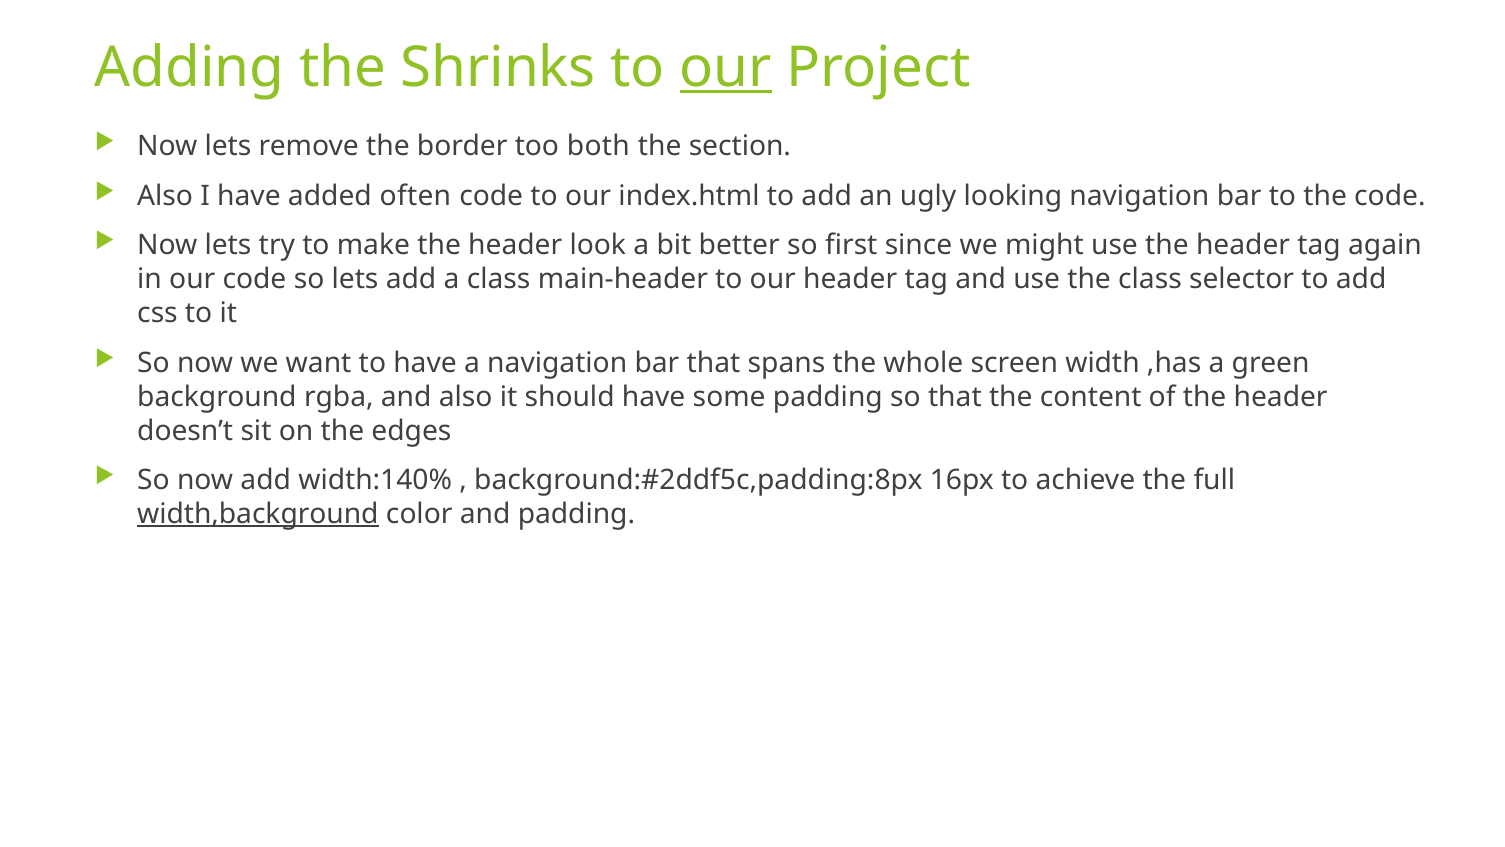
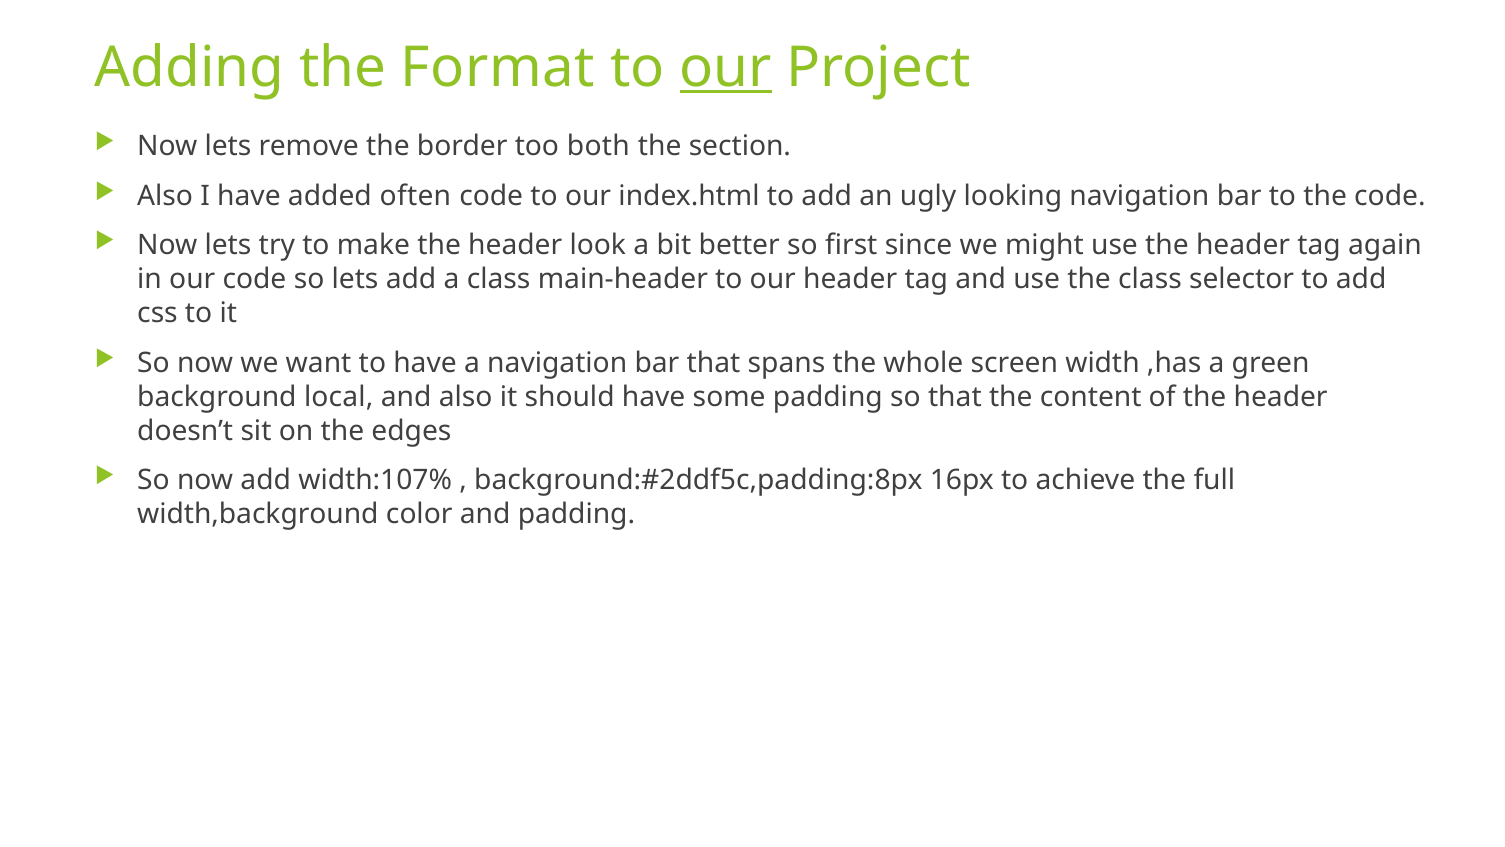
Shrinks: Shrinks -> Format
rgba: rgba -> local
width:140%: width:140% -> width:107%
width,background underline: present -> none
